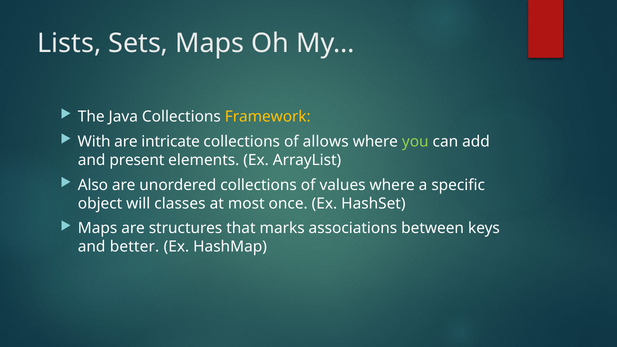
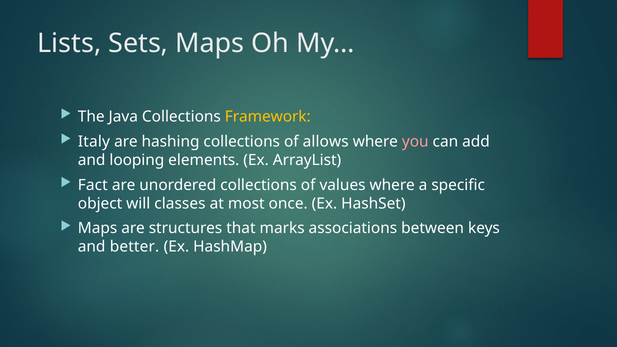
With: With -> Italy
intricate: intricate -> hashing
you colour: light green -> pink
present: present -> looping
Also: Also -> Fact
